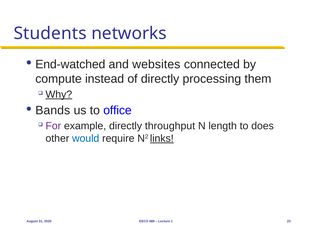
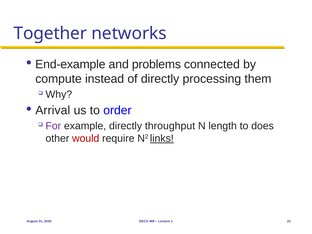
Students: Students -> Together
End-watched: End-watched -> End-example
websites: websites -> problems
Why underline: present -> none
Bands: Bands -> Arrival
office: office -> order
would colour: blue -> red
